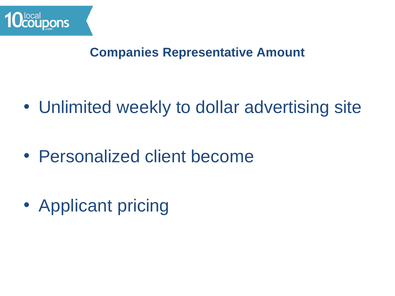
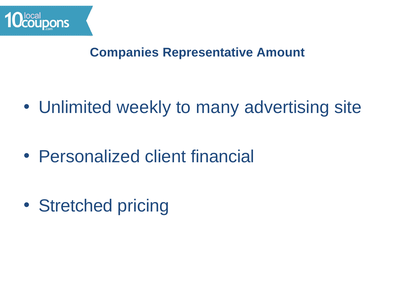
dollar: dollar -> many
become: become -> financial
Applicant: Applicant -> Stretched
